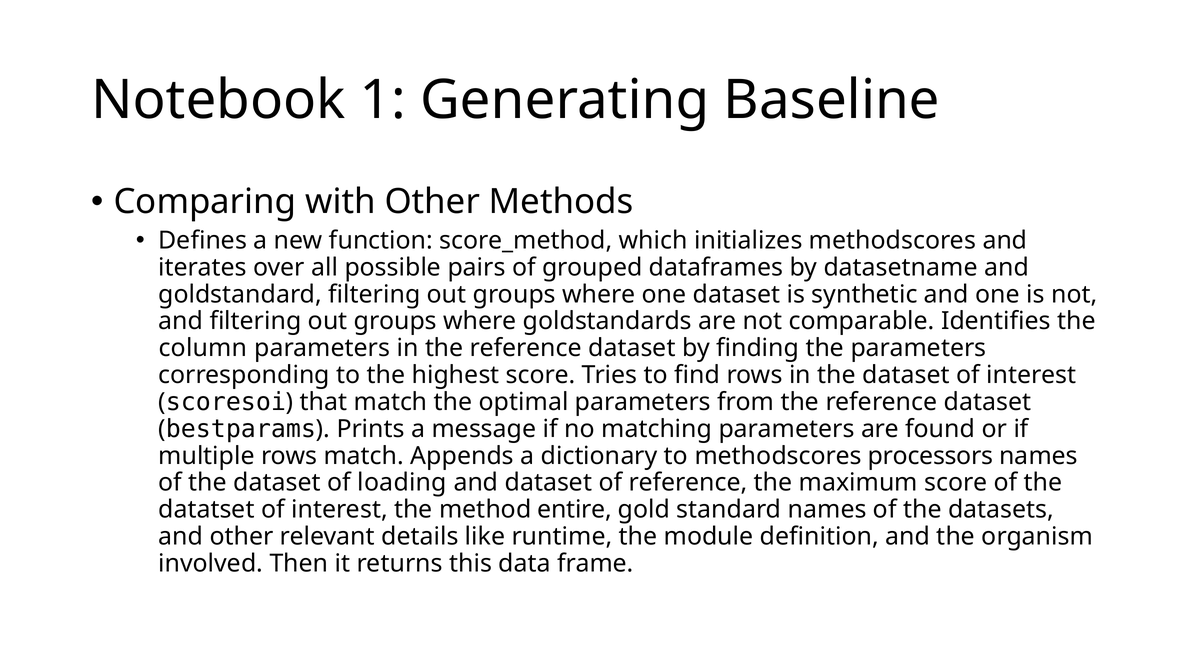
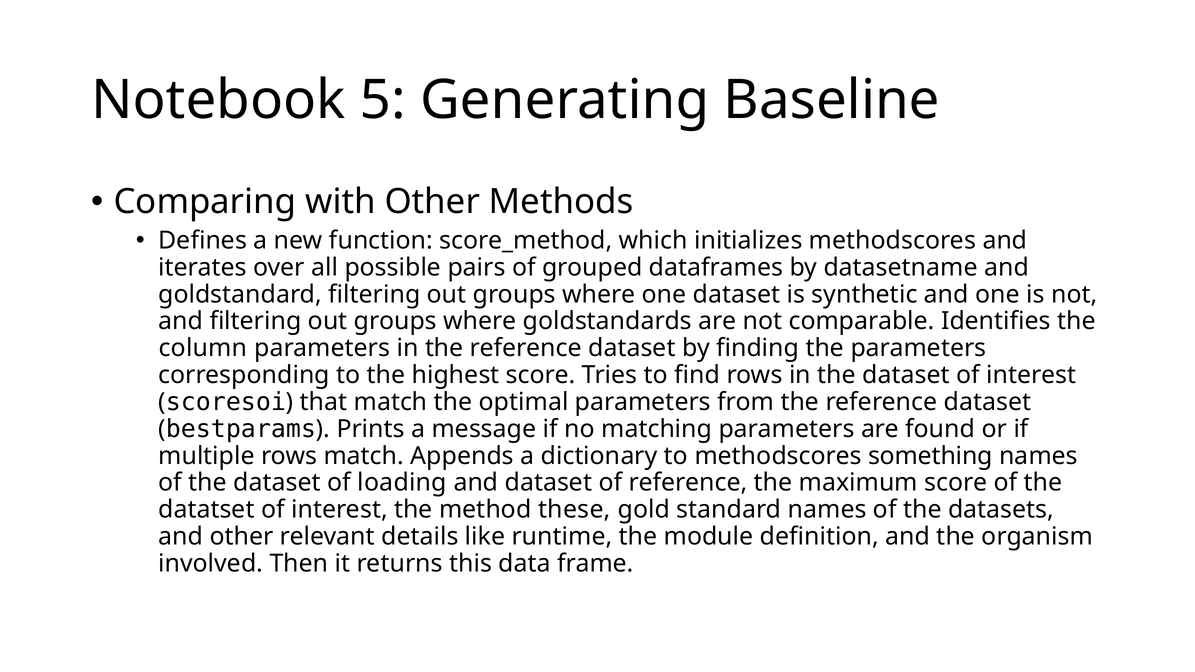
1: 1 -> 5
processors: processors -> something
entire: entire -> these
